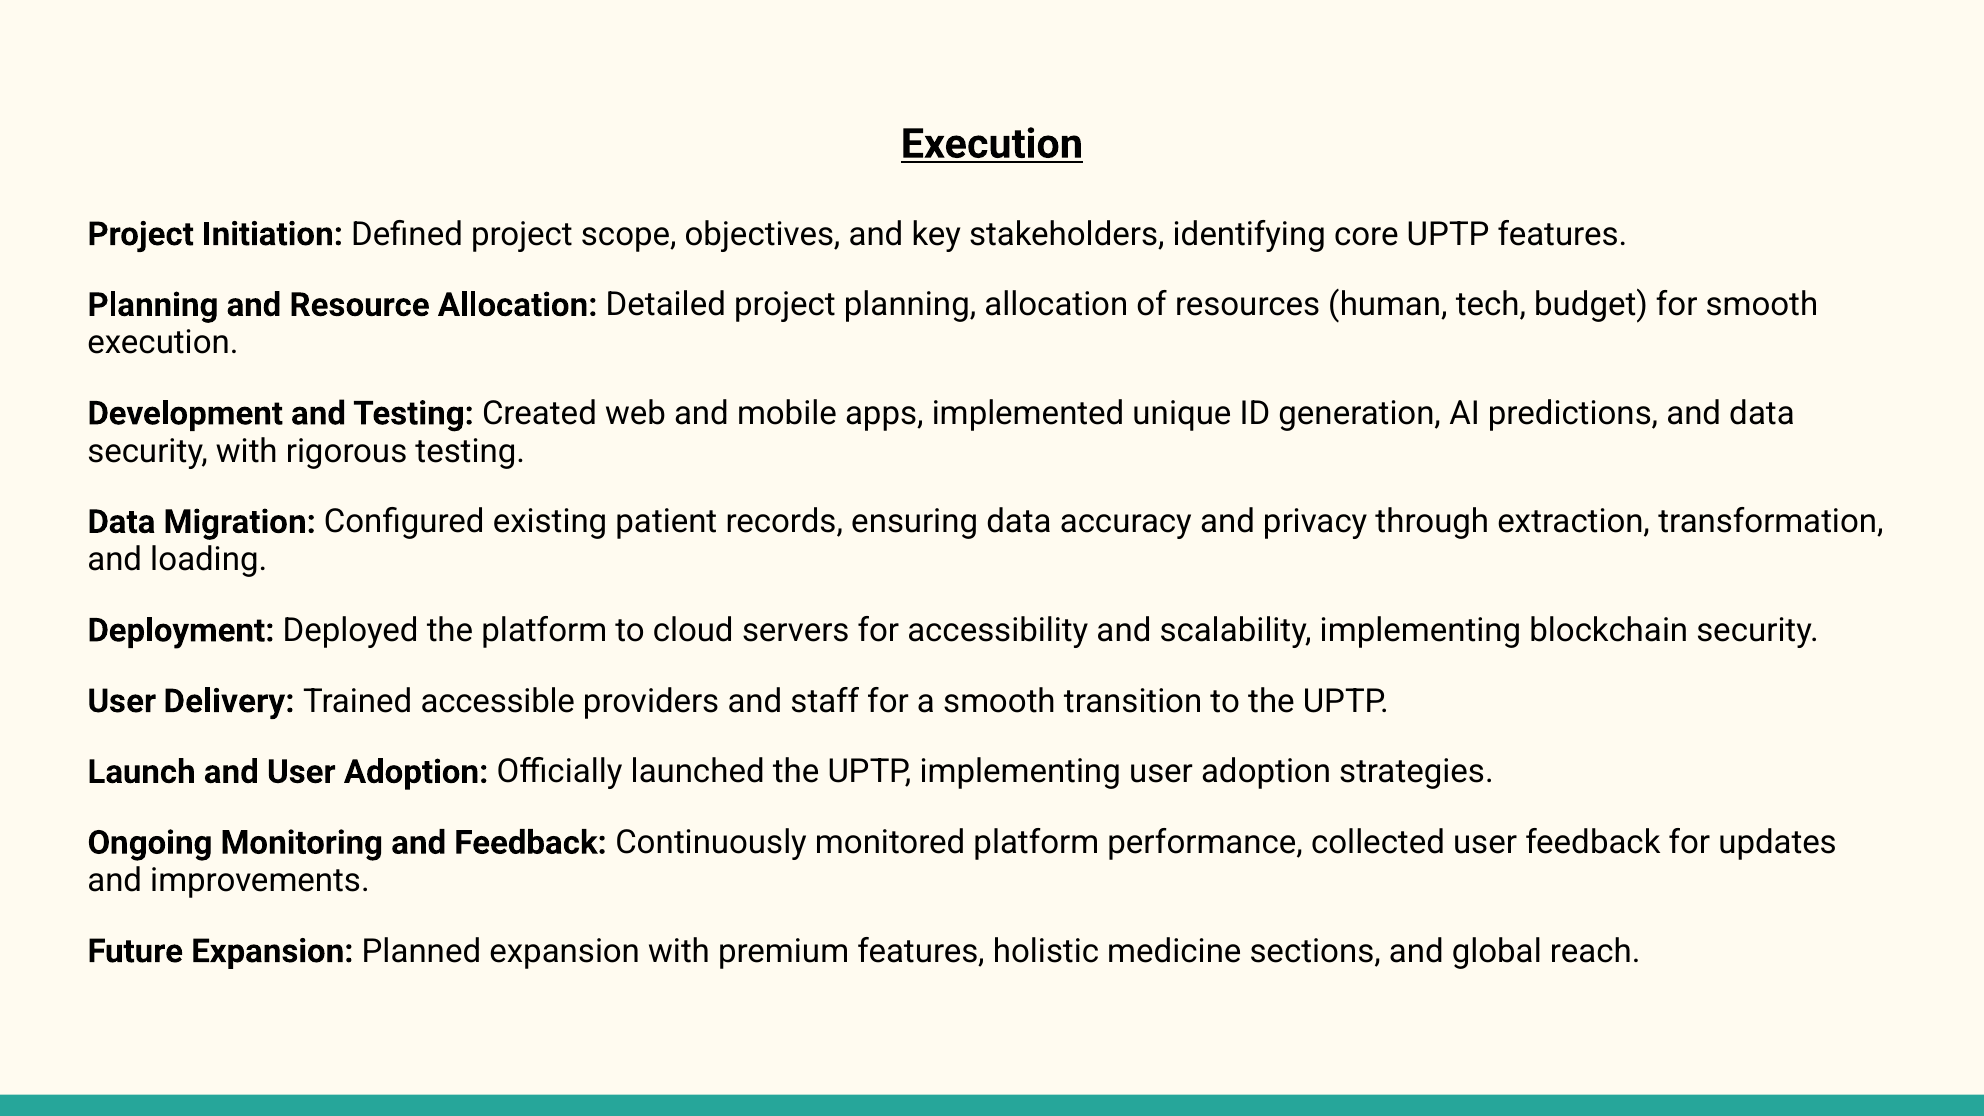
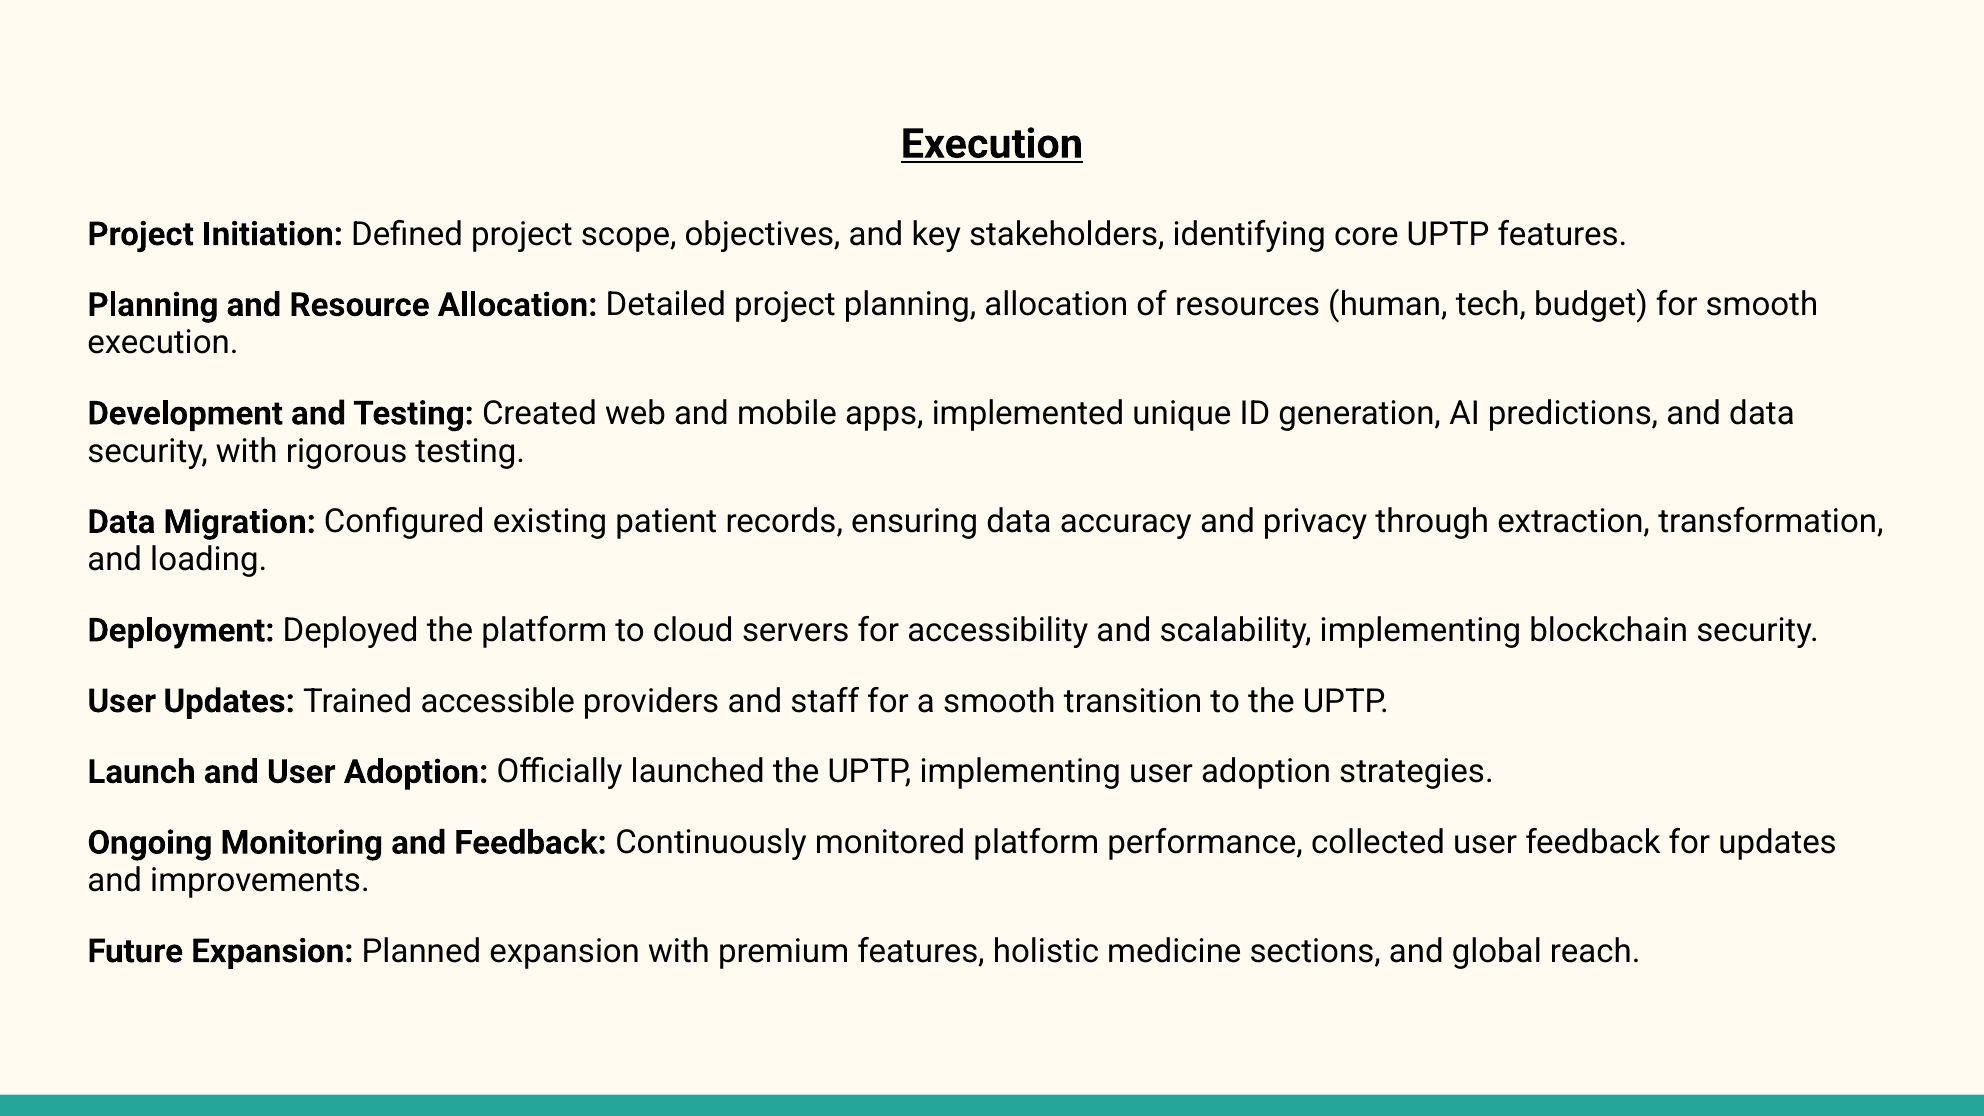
User Delivery: Delivery -> Updates
